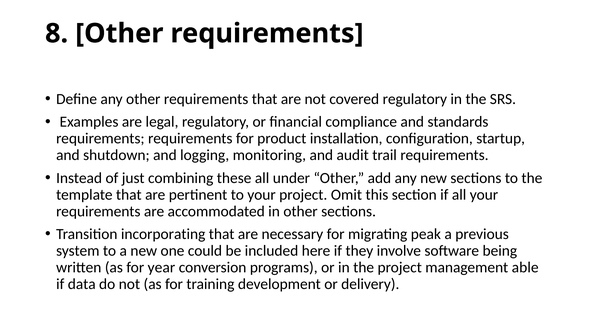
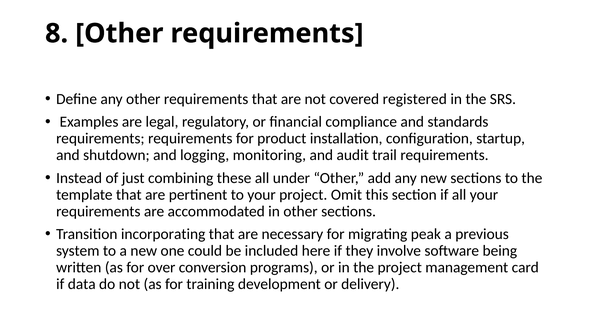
covered regulatory: regulatory -> registered
year: year -> over
able: able -> card
